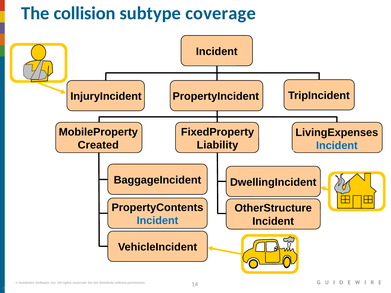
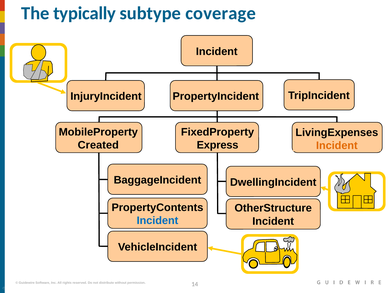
collision: collision -> typically
Liability: Liability -> Express
Incident at (337, 146) colour: blue -> orange
